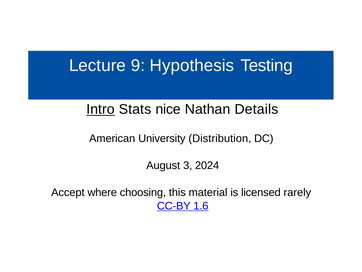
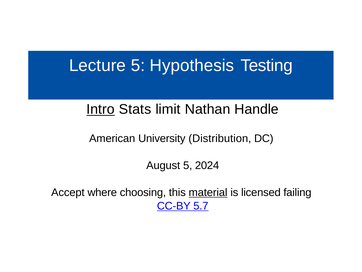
Lecture 9: 9 -> 5
nice: nice -> limit
Details: Details -> Handle
August 3: 3 -> 5
material underline: none -> present
rarely: rarely -> failing
1.6: 1.6 -> 5.7
